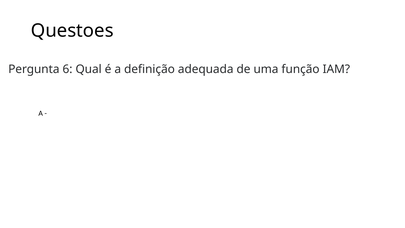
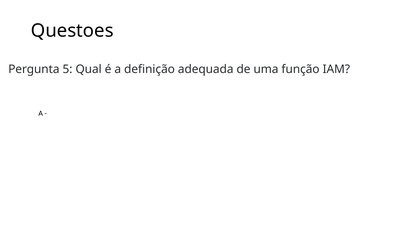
6: 6 -> 5
